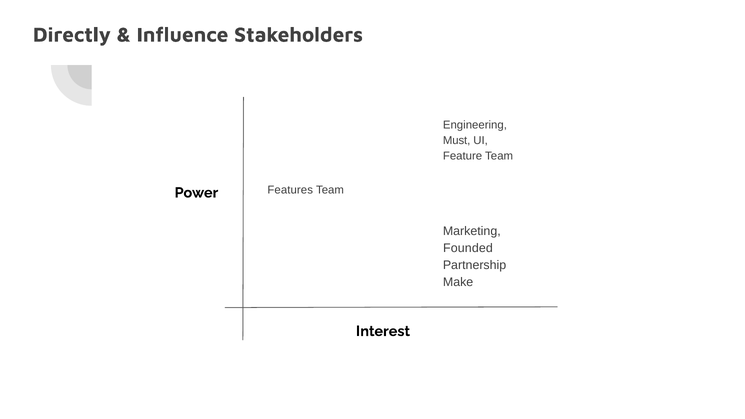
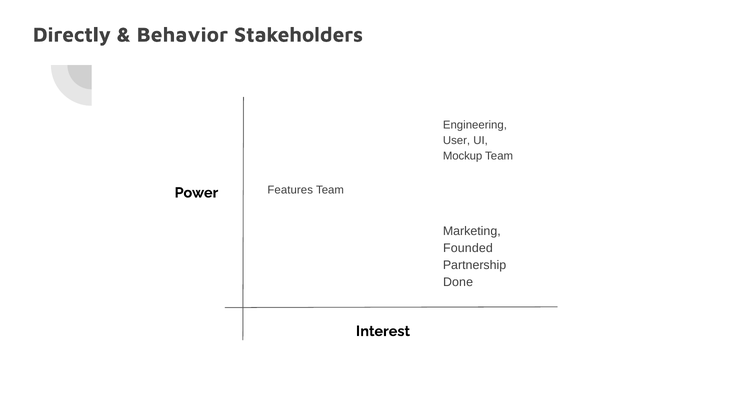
Influence: Influence -> Behavior
Must: Must -> User
Feature: Feature -> Mockup
Make: Make -> Done
